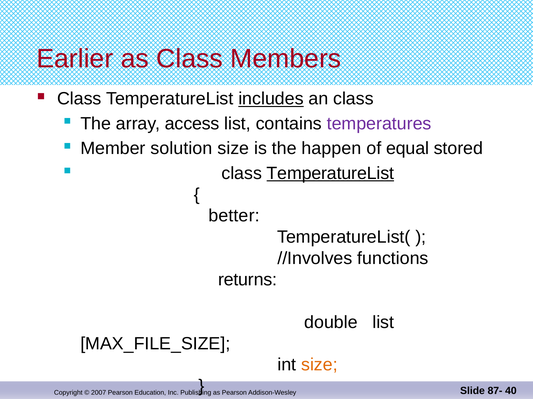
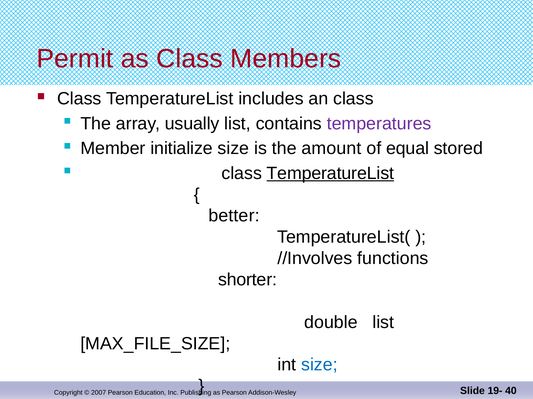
Earlier: Earlier -> Permit
includes underline: present -> none
access: access -> usually
solution: solution -> initialize
happen: happen -> amount
returns: returns -> shorter
size at (319, 365) colour: orange -> blue
87-: 87- -> 19-
